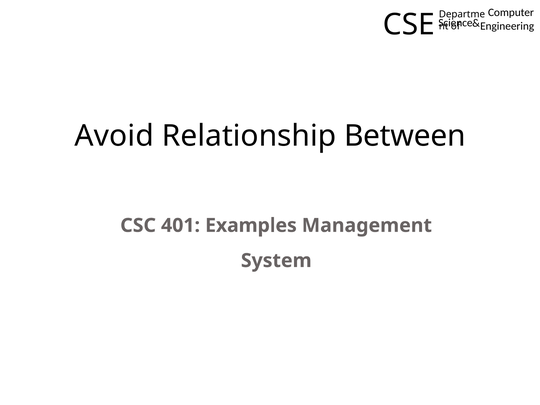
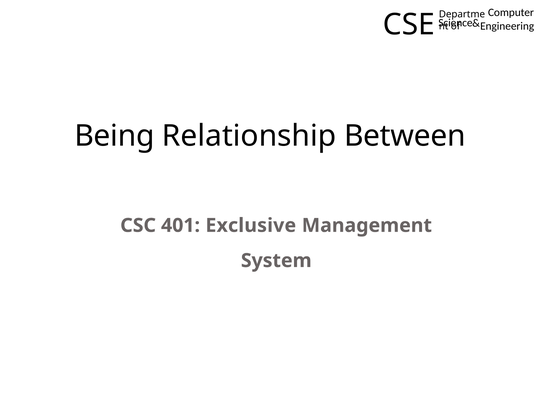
Avoid: Avoid -> Being
Examples: Examples -> Exclusive
